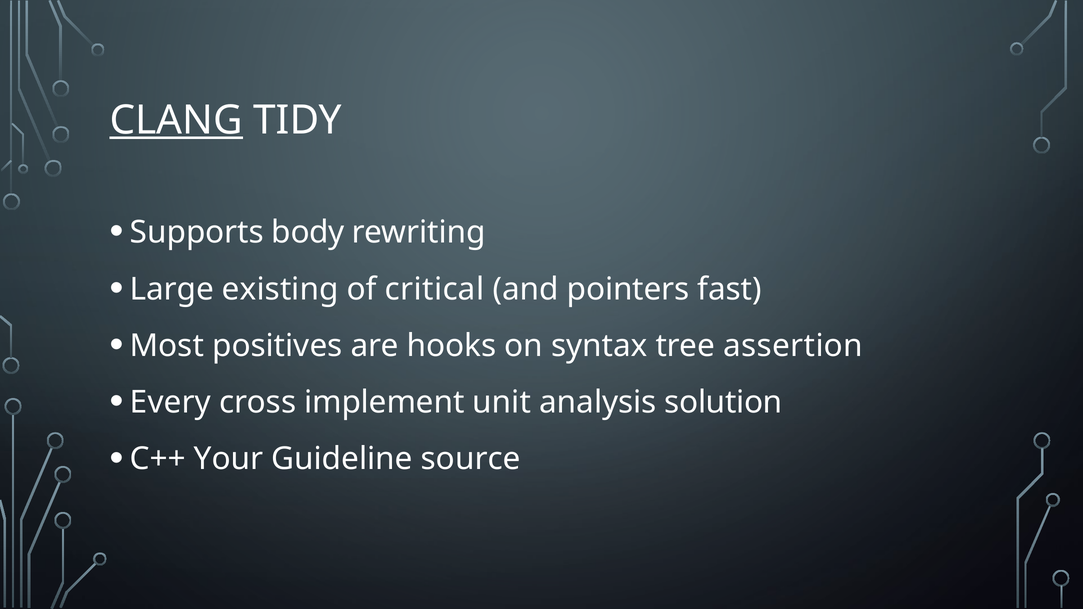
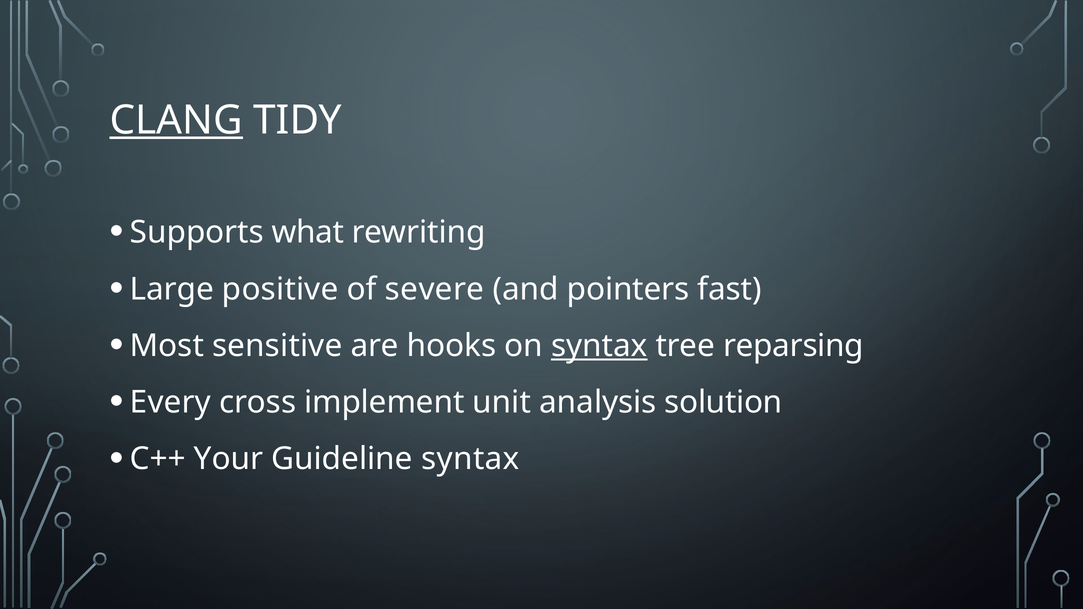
body: body -> what
existing: existing -> positive
critical: critical -> severe
positives: positives -> sensitive
syntax at (599, 346) underline: none -> present
assertion: assertion -> reparsing
Guideline source: source -> syntax
